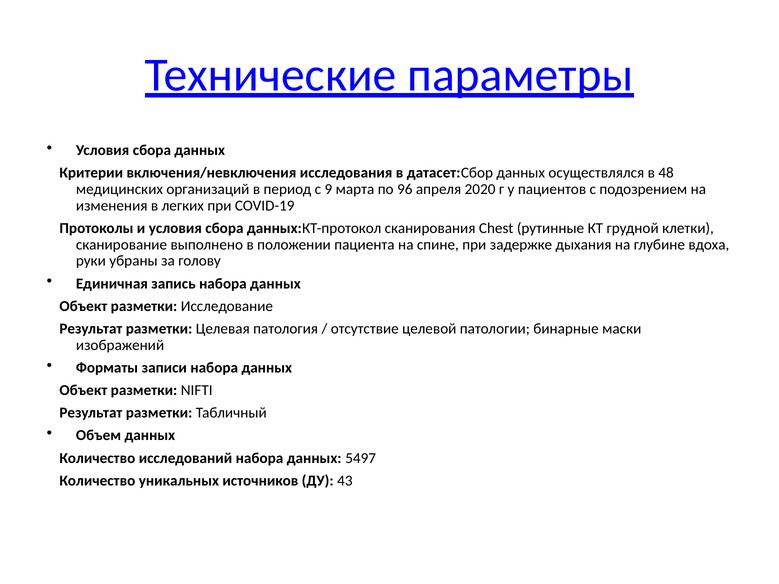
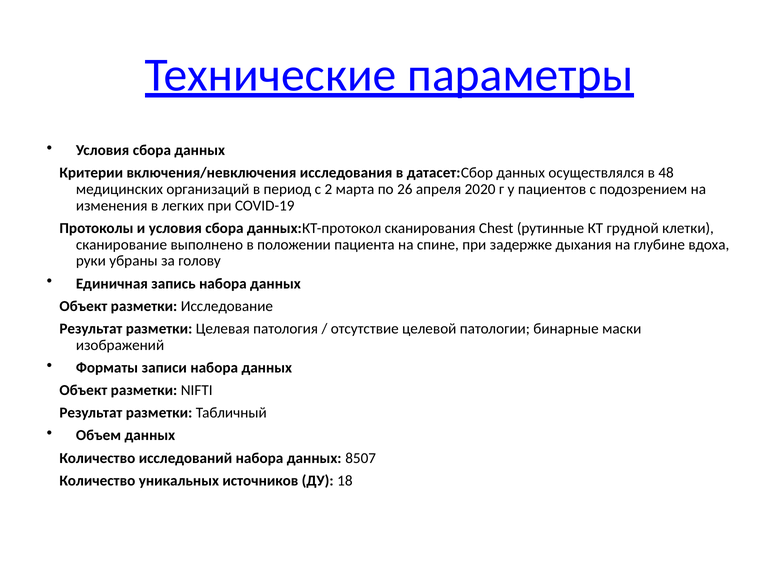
9: 9 -> 2
96: 96 -> 26
5497: 5497 -> 8507
43: 43 -> 18
